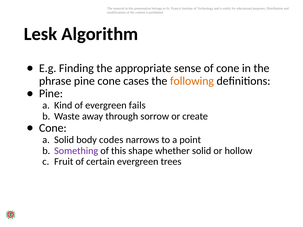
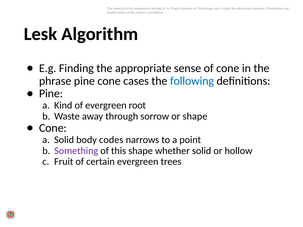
following colour: orange -> blue
fails: fails -> root
or create: create -> shape
